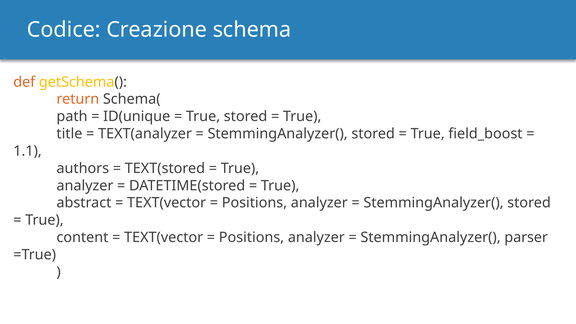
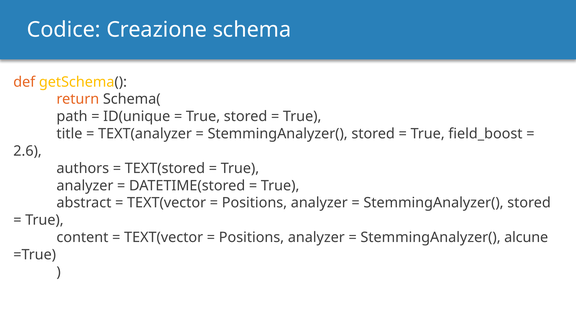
1.1: 1.1 -> 2.6
parser: parser -> alcune
